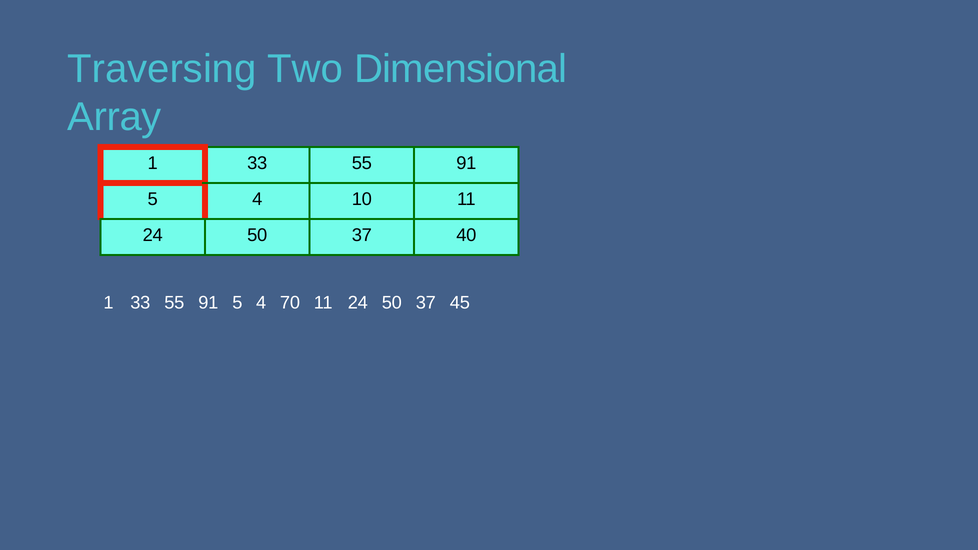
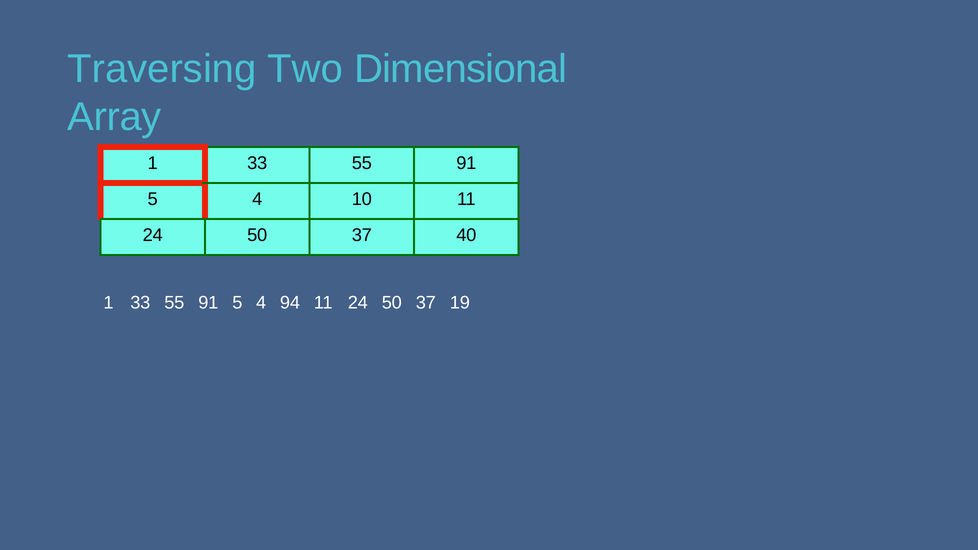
70: 70 -> 94
45: 45 -> 19
